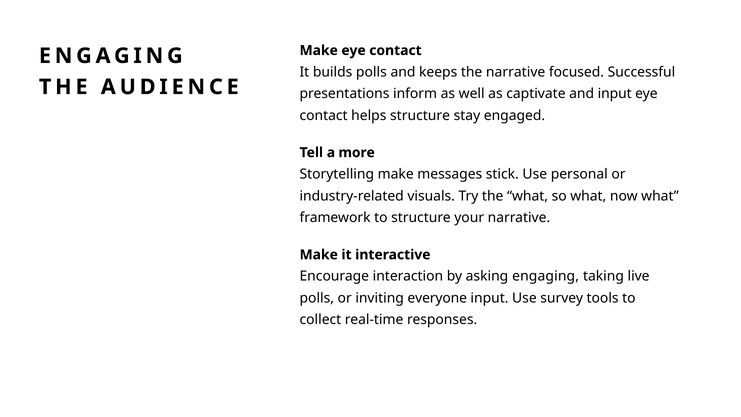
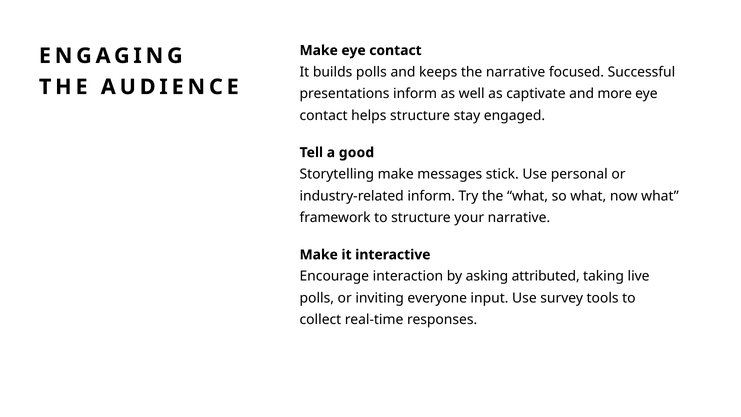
and input: input -> more
more: more -> good
industry-related visuals: visuals -> inform
asking engaging: engaging -> attributed
